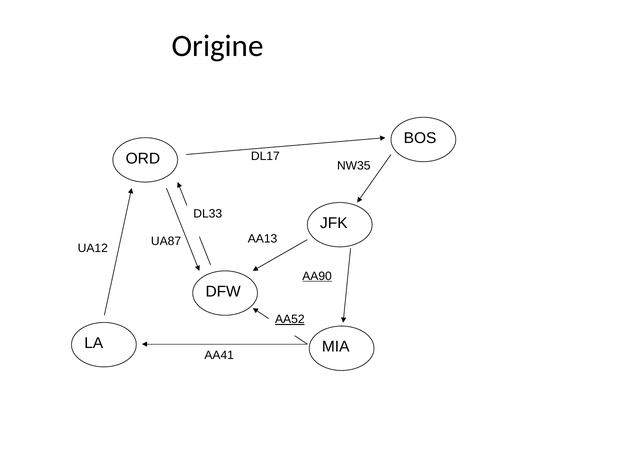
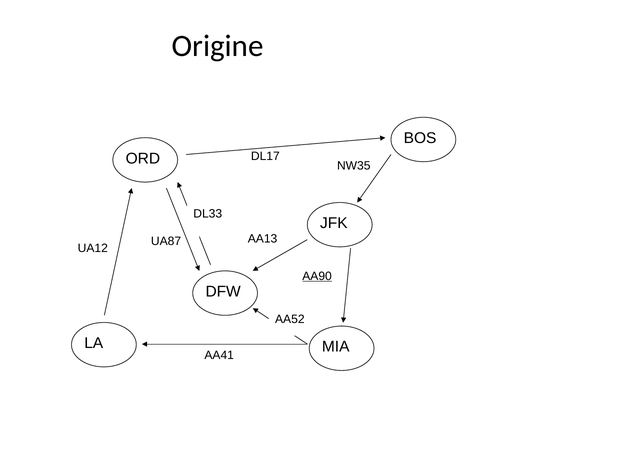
AA52 underline: present -> none
